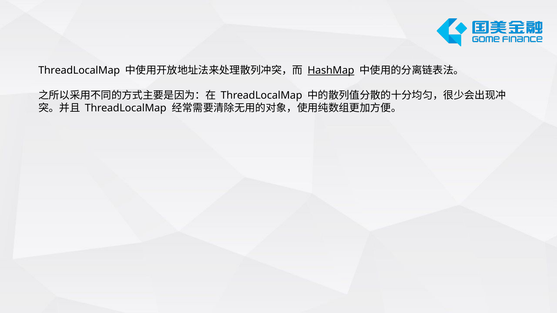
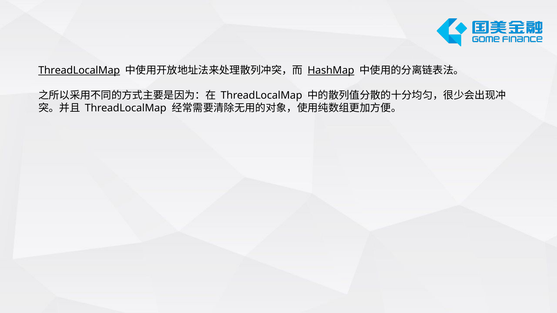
ThreadLocalMap at (79, 71) underline: none -> present
